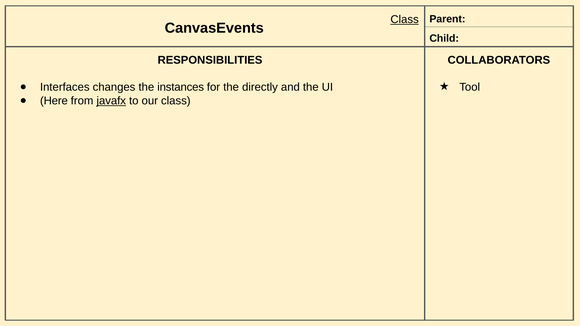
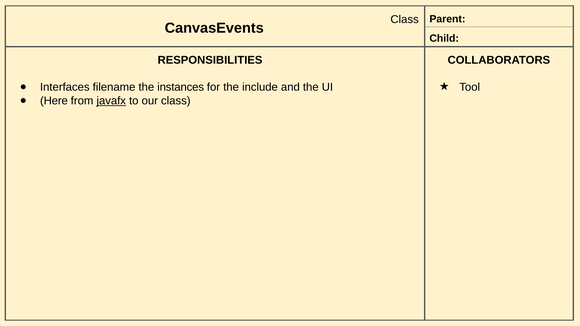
Class at (405, 19) underline: present -> none
changes: changes -> filename
directly: directly -> include
